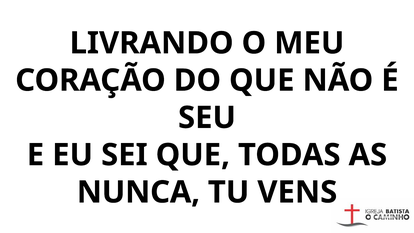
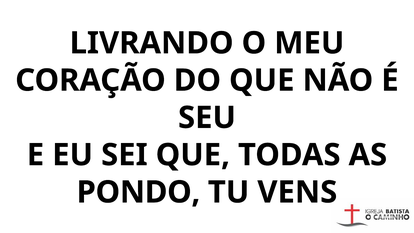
NUNCA: NUNCA -> PONDO
